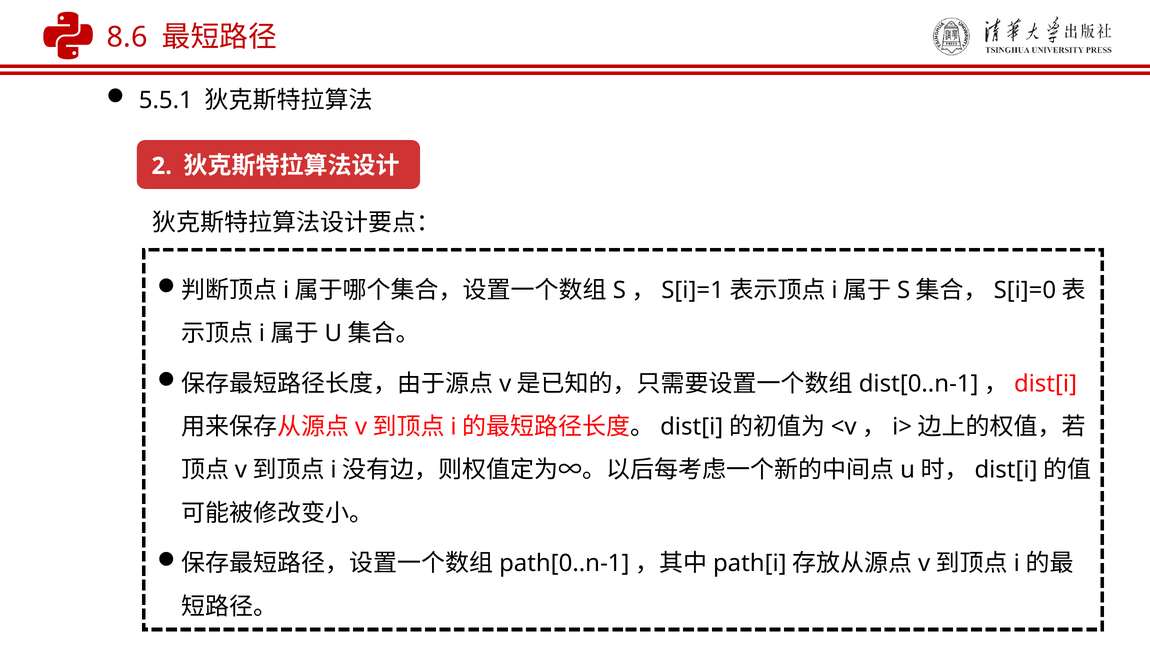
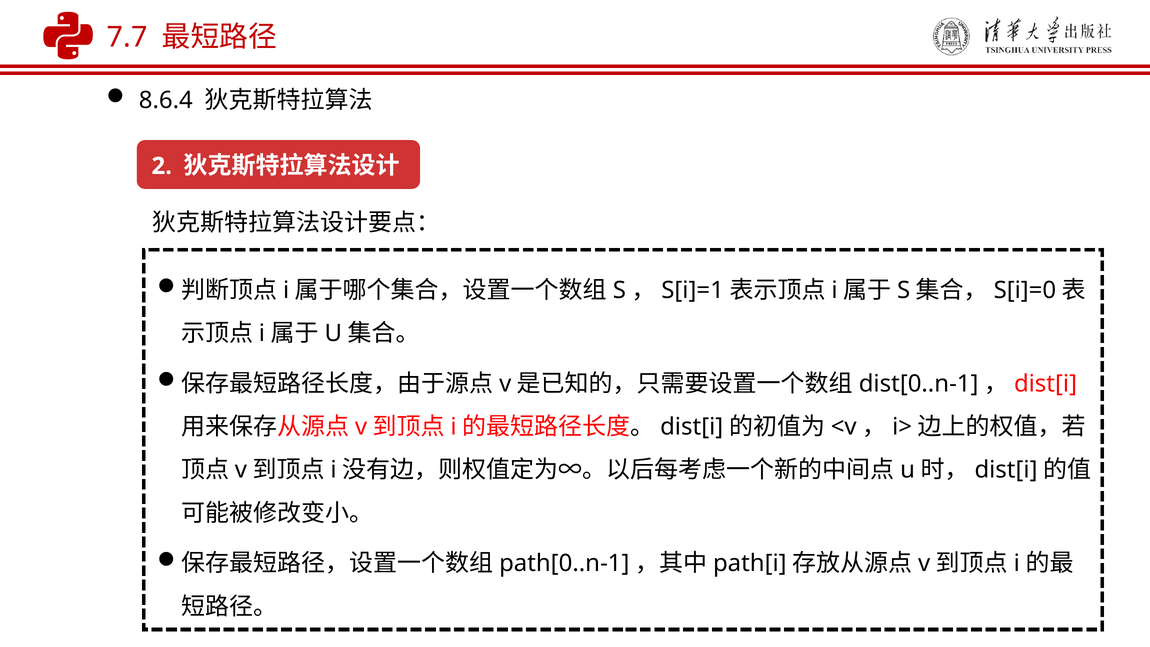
8.6: 8.6 -> 7.7
5.5.1: 5.5.1 -> 8.6.4
